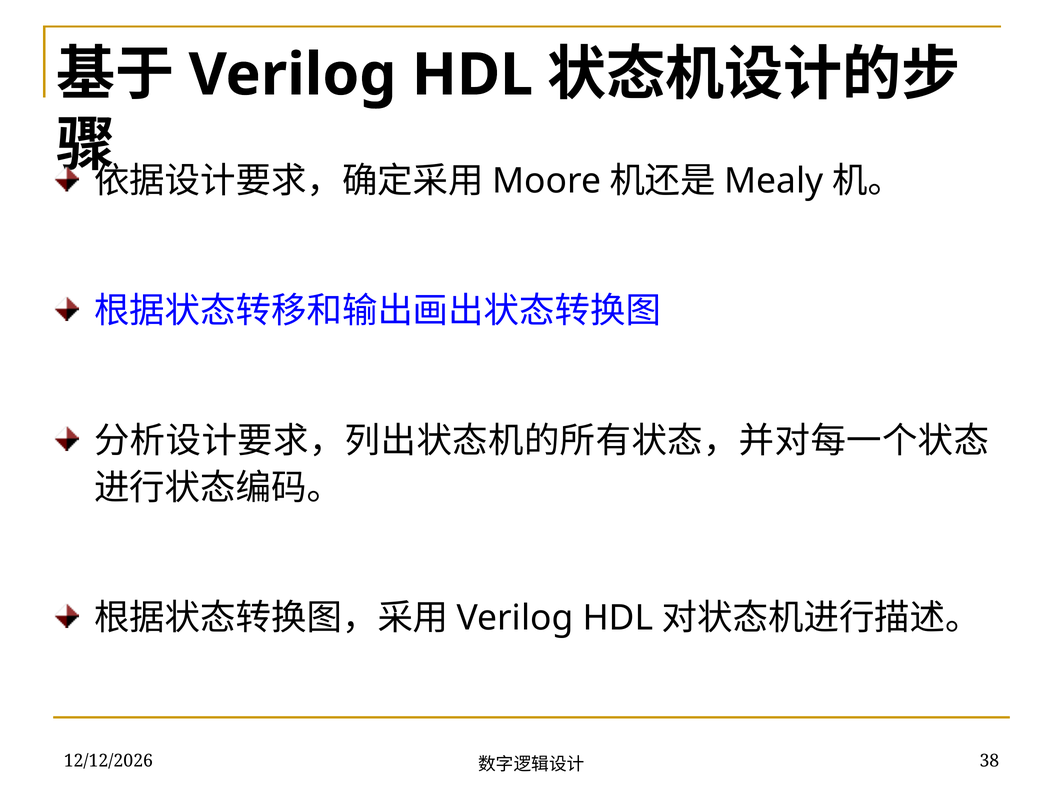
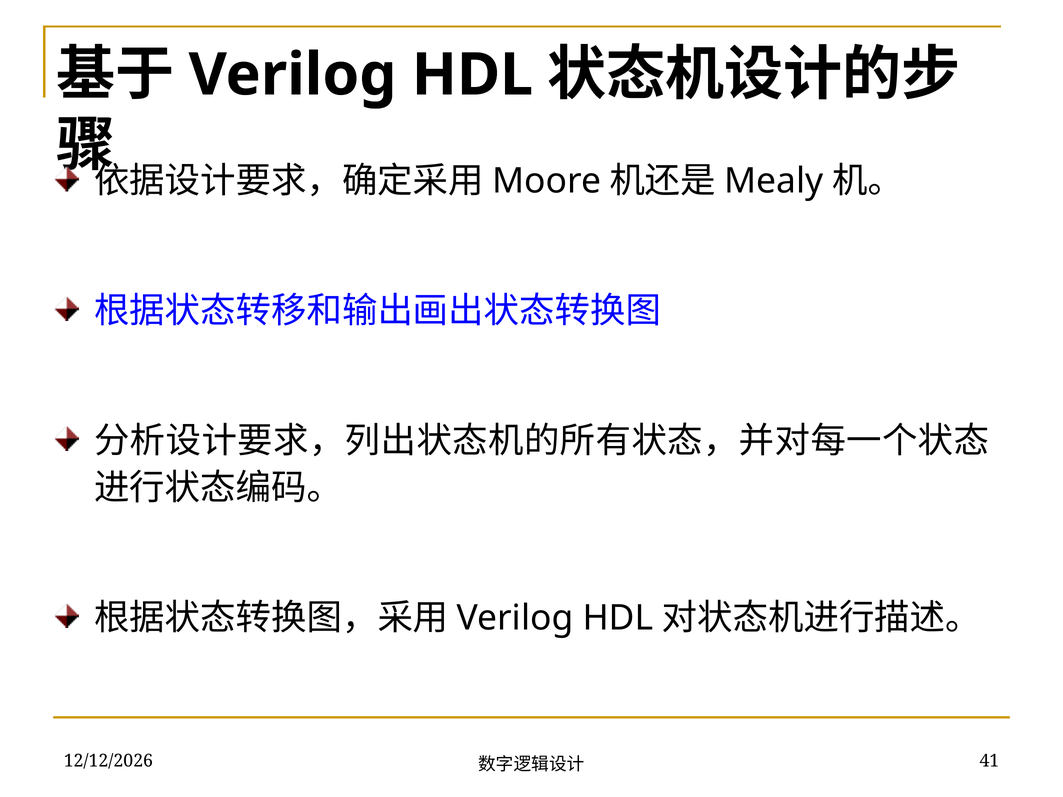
38: 38 -> 41
